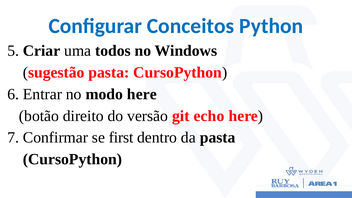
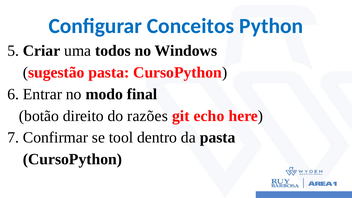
modo here: here -> final
versão: versão -> razões
first: first -> tool
